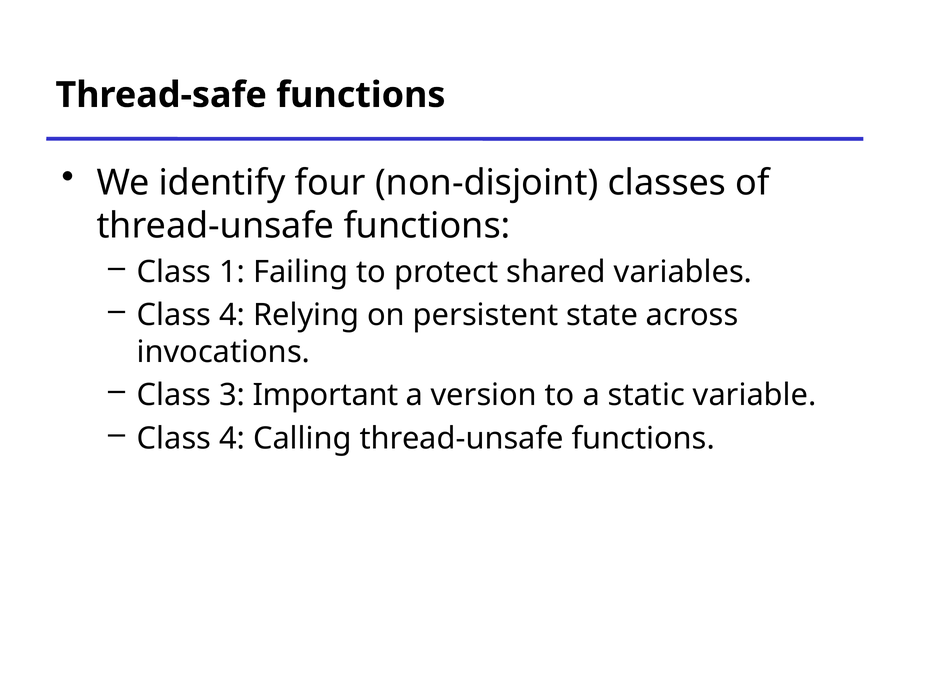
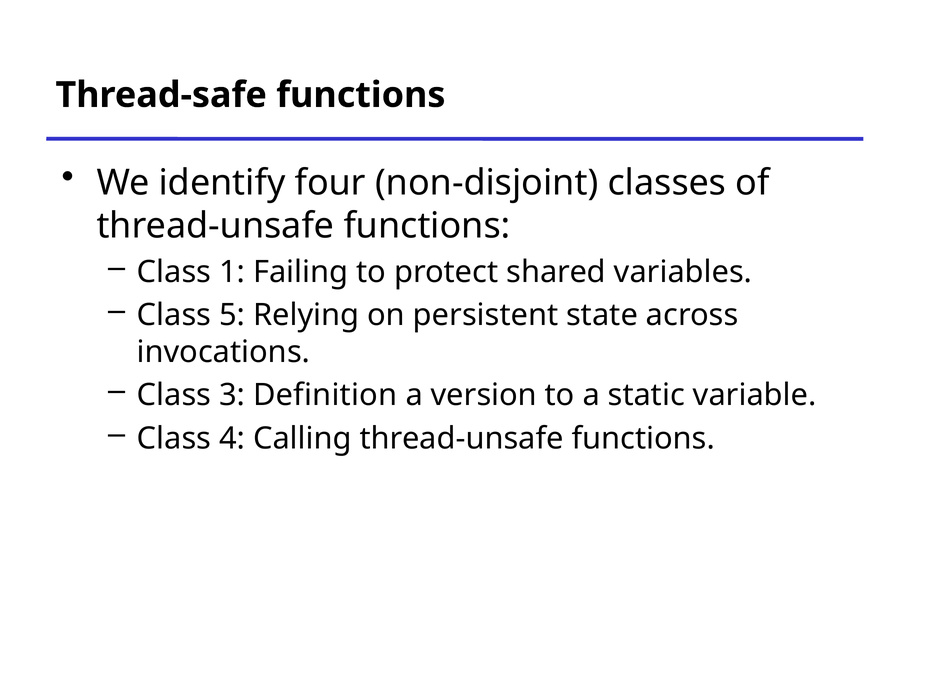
4 at (232, 315): 4 -> 5
Important: Important -> Definition
